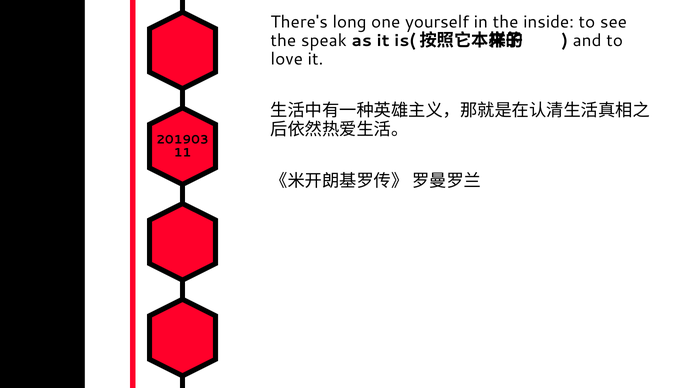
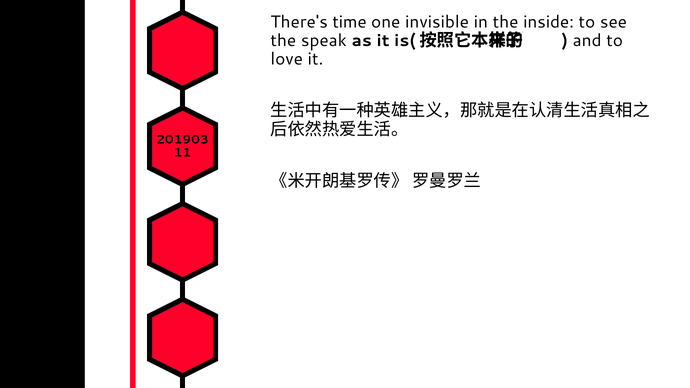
long: long -> time
yourself: yourself -> invisible
